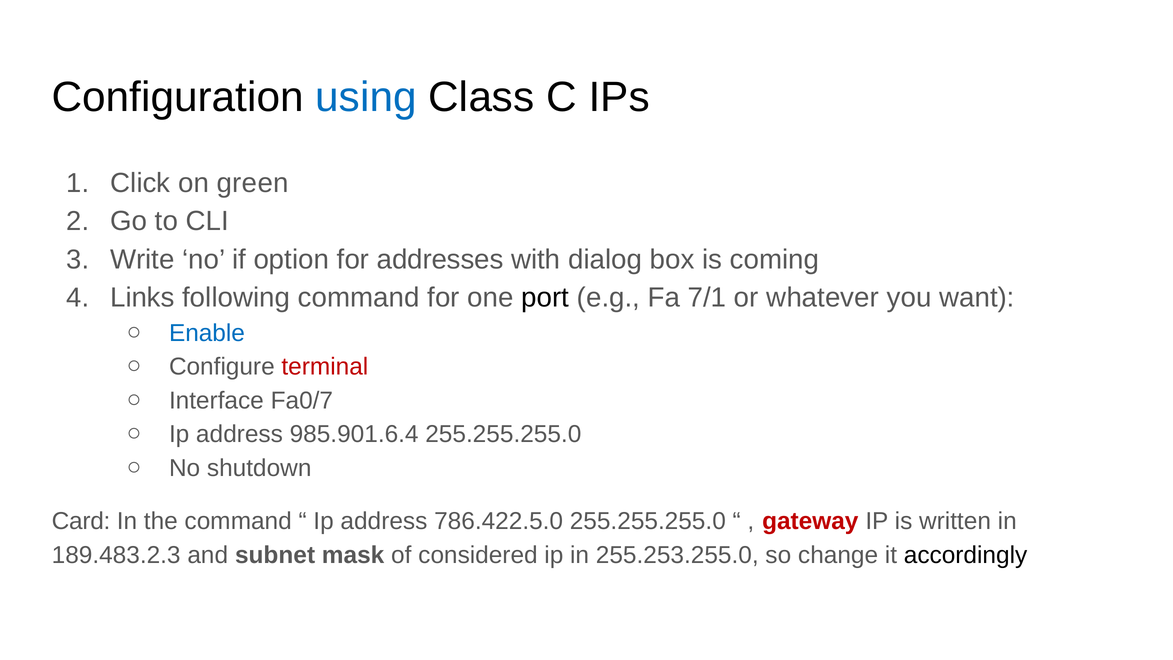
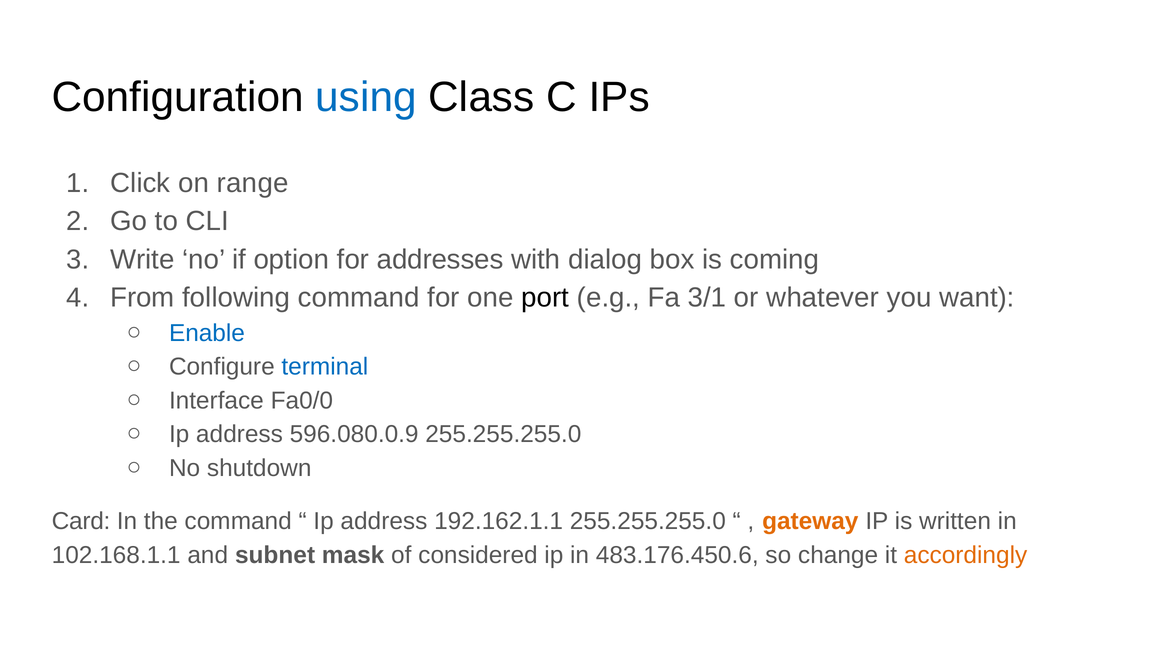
green: green -> range
Links: Links -> From
7/1: 7/1 -> 3/1
terminal colour: red -> blue
Fa0/7: Fa0/7 -> Fa0/0
985.901.6.4: 985.901.6.4 -> 596.080.0.9
786.422.5.0: 786.422.5.0 -> 192.162.1.1
gateway colour: red -> orange
189.483.2.3: 189.483.2.3 -> 102.168.1.1
255.253.255.0: 255.253.255.0 -> 483.176.450.6
accordingly colour: black -> orange
